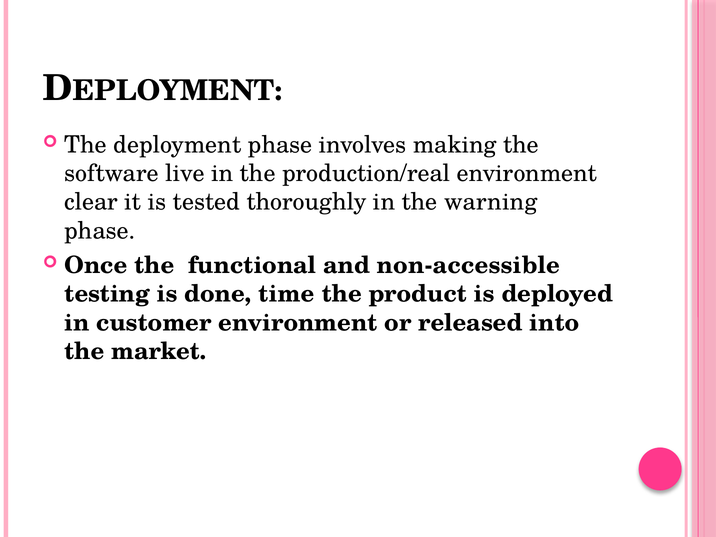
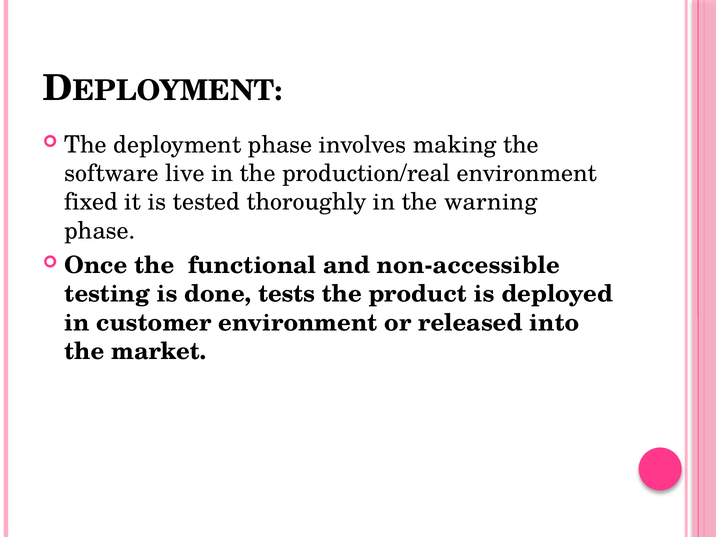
clear: clear -> fixed
time: time -> tests
